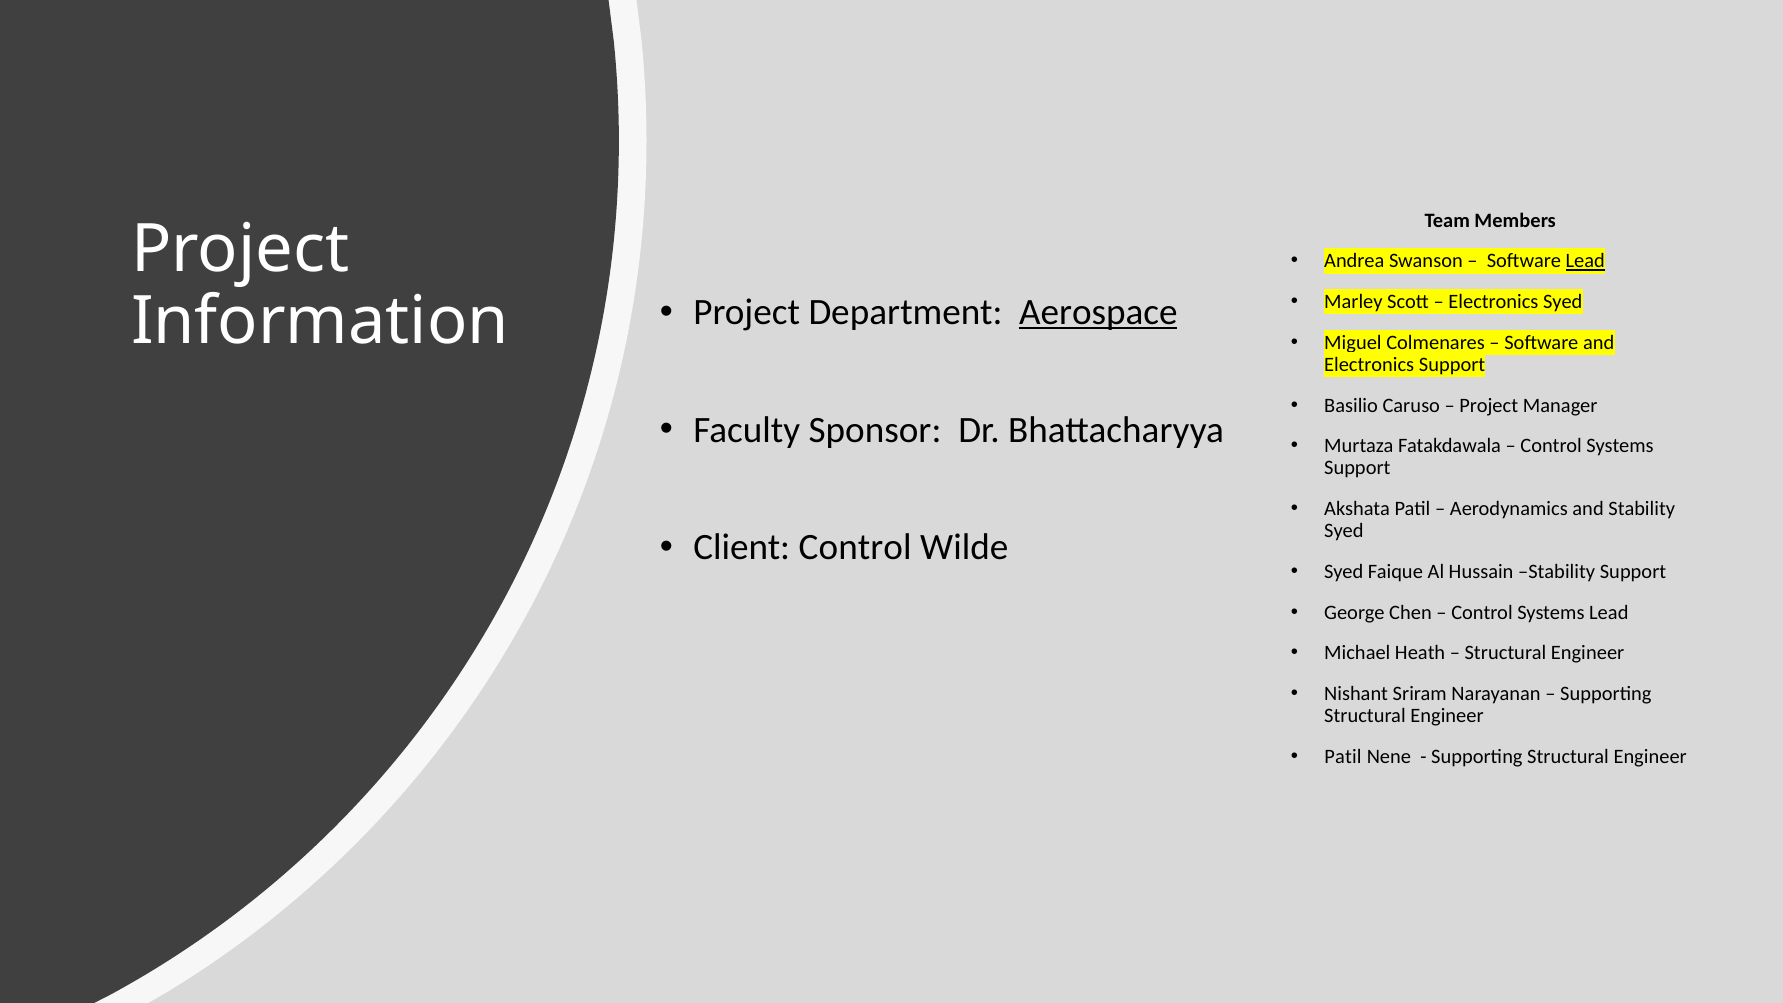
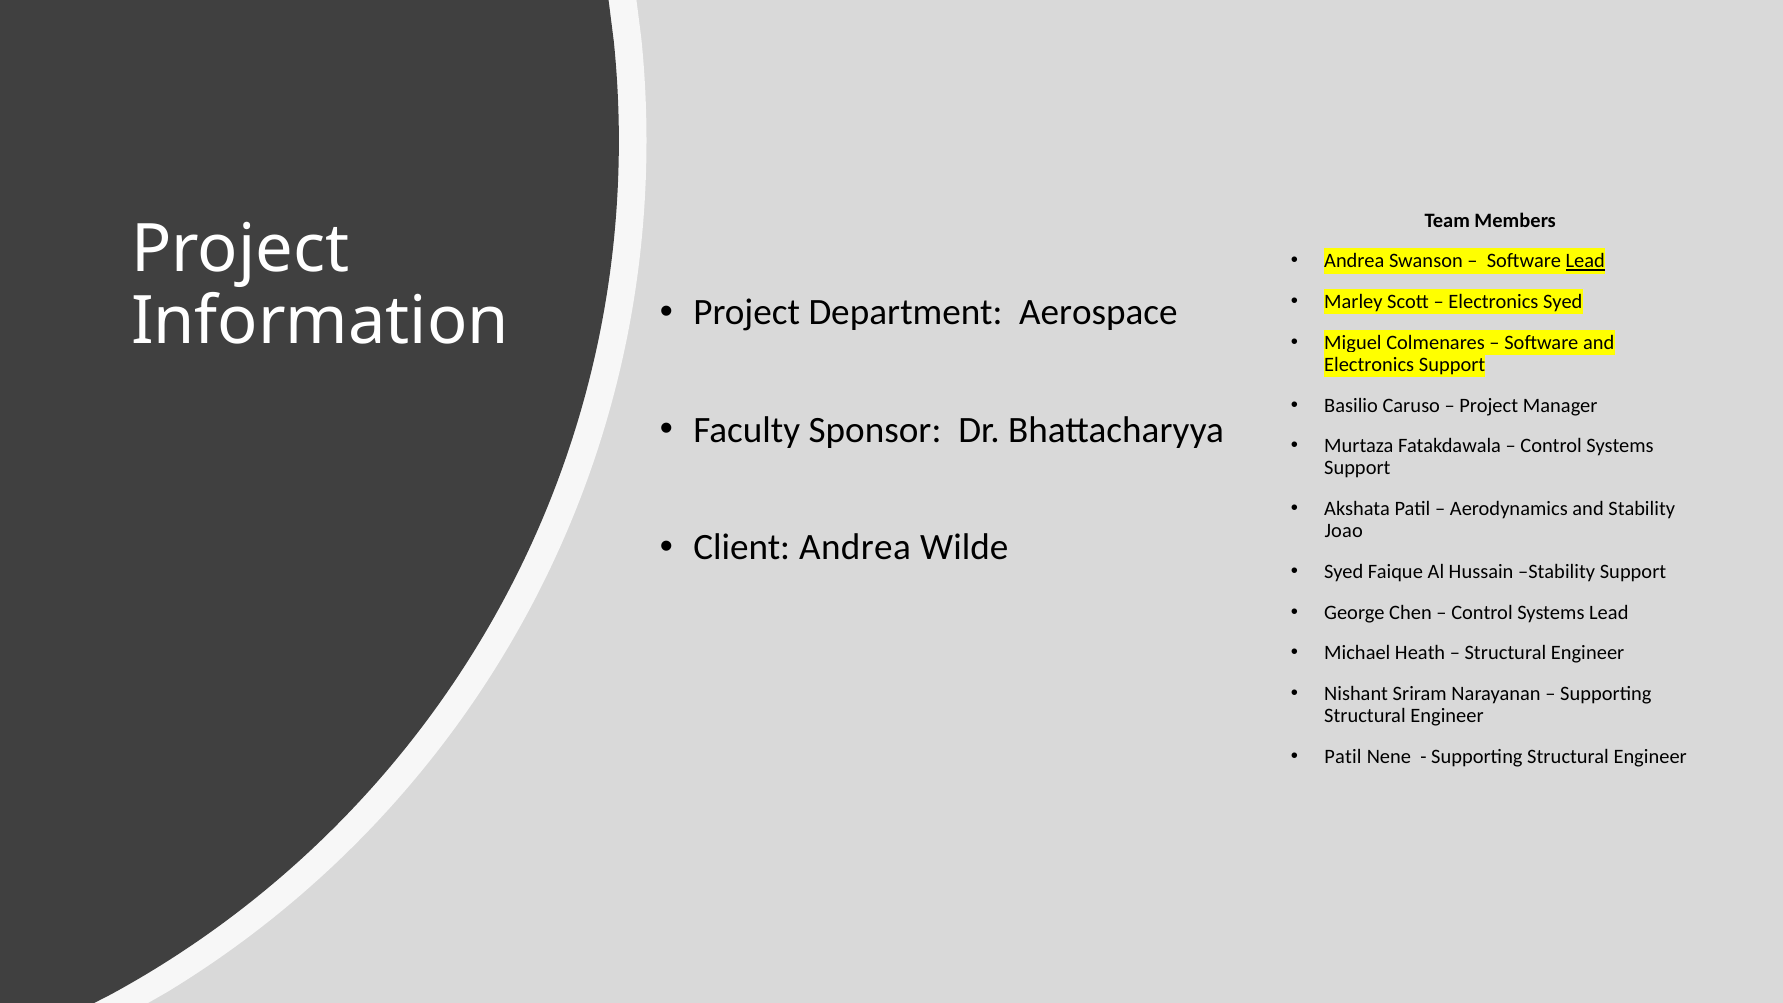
Aerospace underline: present -> none
Syed at (1344, 531): Syed -> Joao
Client Control: Control -> Andrea
